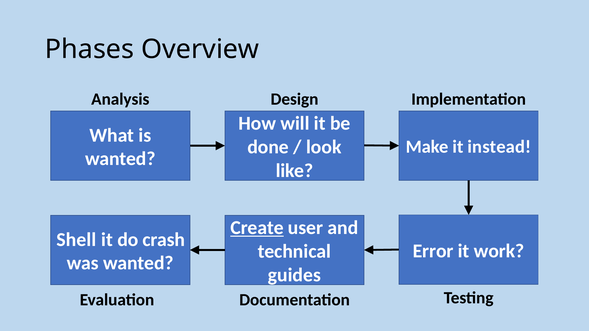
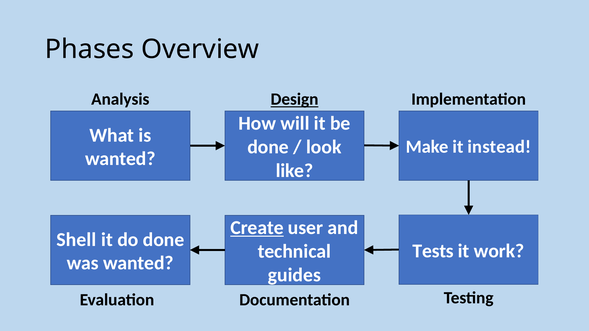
Design underline: none -> present
do crash: crash -> done
Error: Error -> Tests
